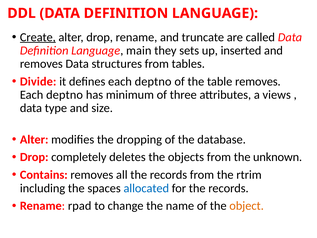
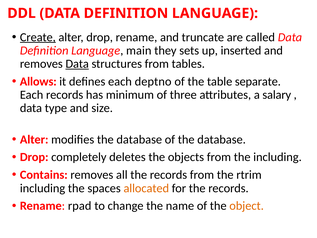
Data at (77, 64) underline: none -> present
Divide: Divide -> Allows
table removes: removes -> separate
deptno at (65, 95): deptno -> records
views: views -> salary
modifies the dropping: dropping -> database
the unknown: unknown -> including
allocated colour: blue -> orange
